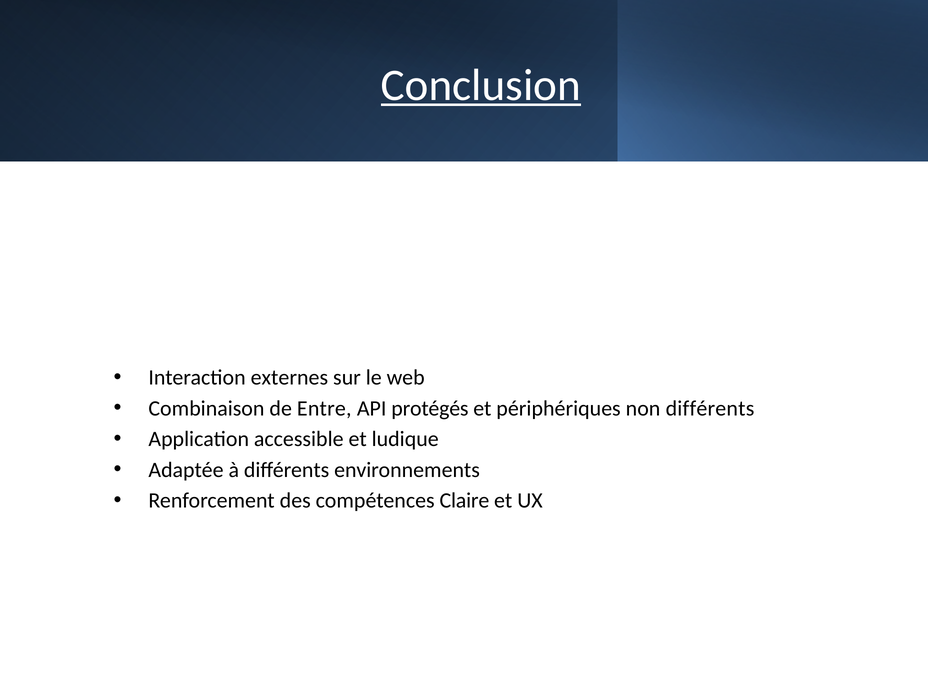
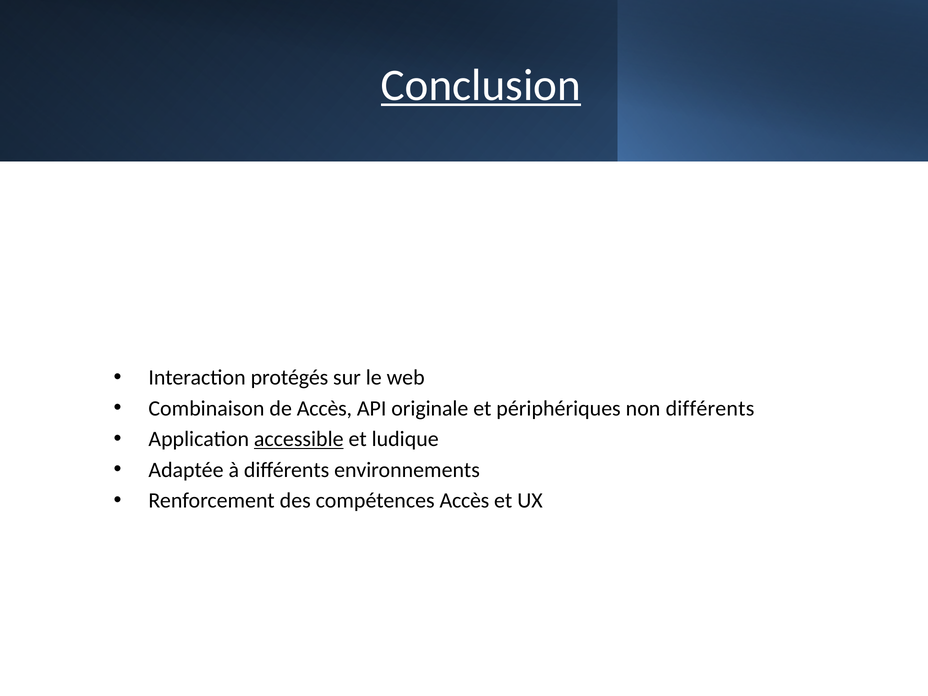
externes: externes -> protégés
de Entre: Entre -> Accès
protégés: protégés -> originale
accessible underline: none -> present
compétences Claire: Claire -> Accès
